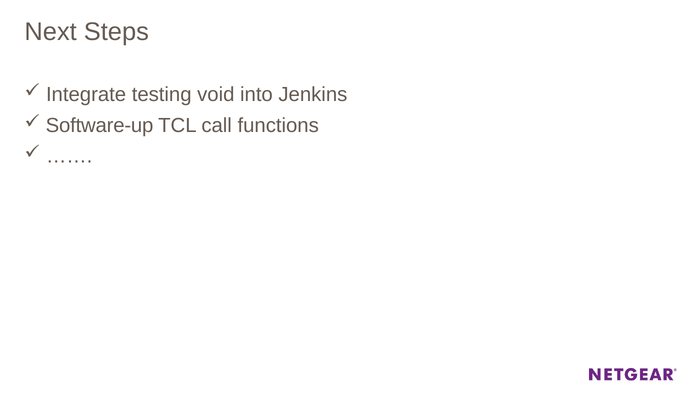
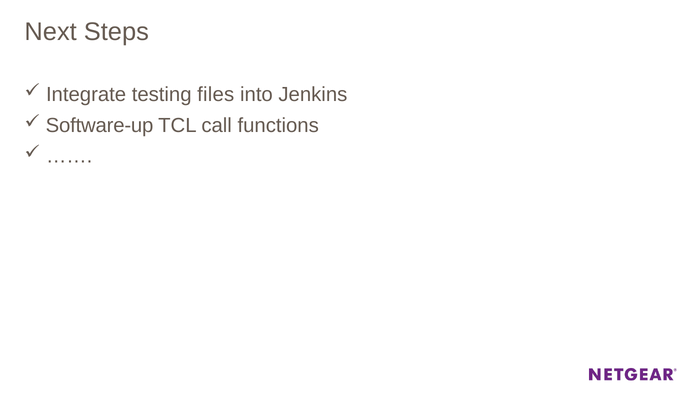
void: void -> files
